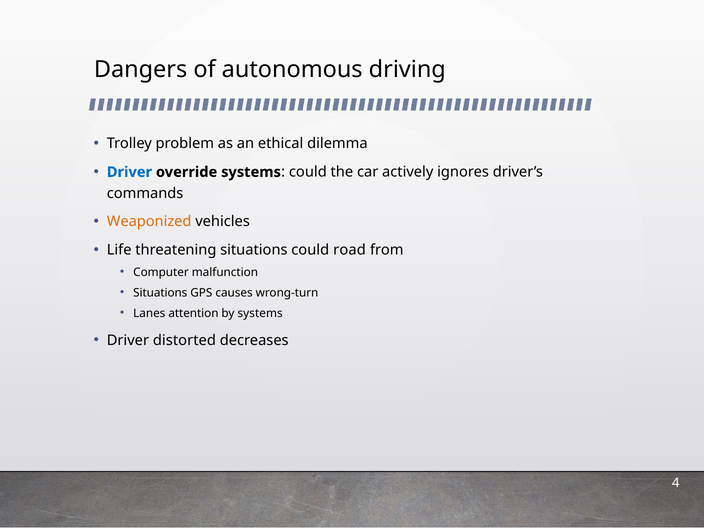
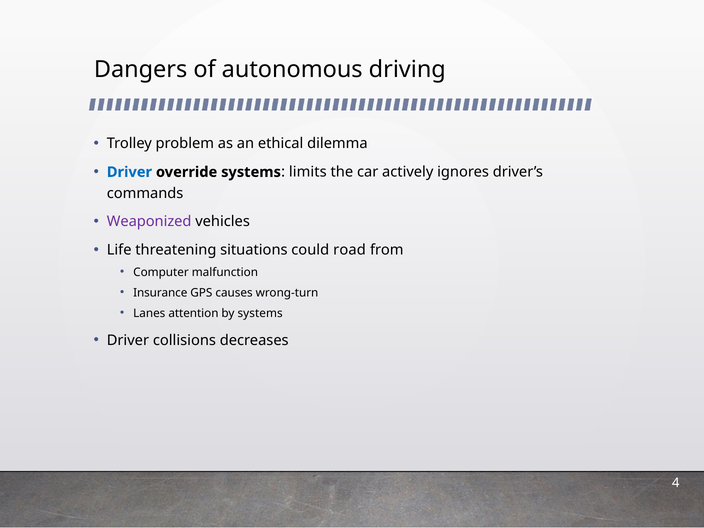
systems could: could -> limits
Weaponized colour: orange -> purple
Situations at (160, 293): Situations -> Insurance
distorted: distorted -> collisions
